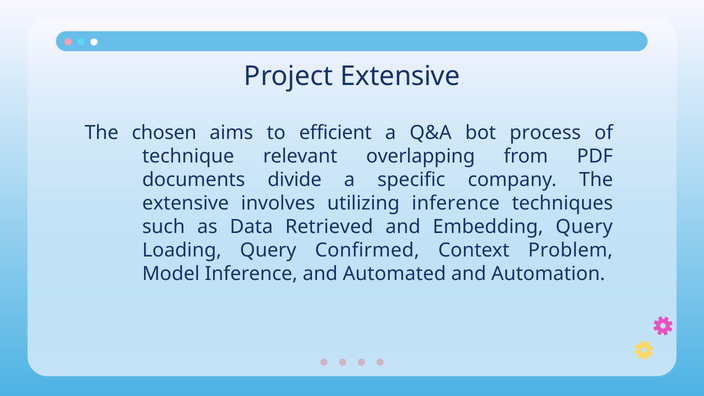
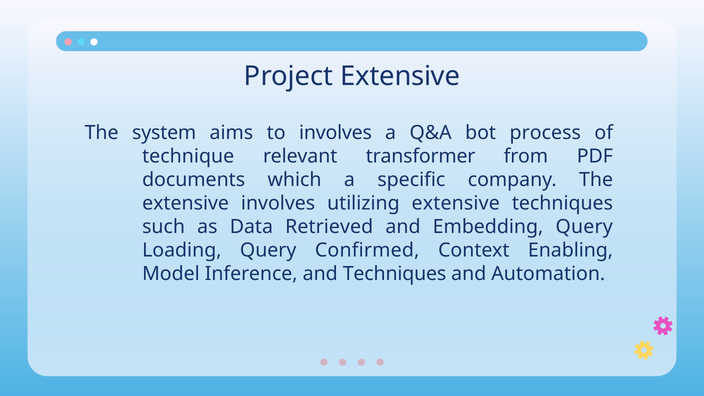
chosen: chosen -> system
to efficient: efficient -> involves
overlapping: overlapping -> transformer
divide: divide -> which
utilizing inference: inference -> extensive
Problem: Problem -> Enabling
and Automated: Automated -> Techniques
